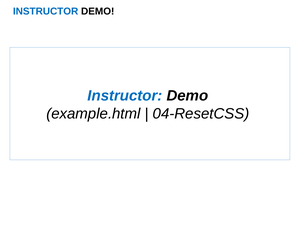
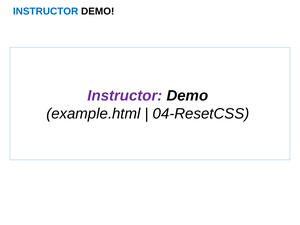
Instructor at (125, 96) colour: blue -> purple
